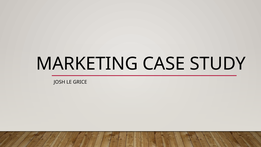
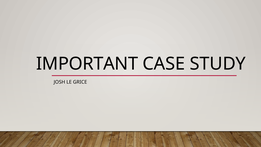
MARKETING: MARKETING -> IMPORTANT
